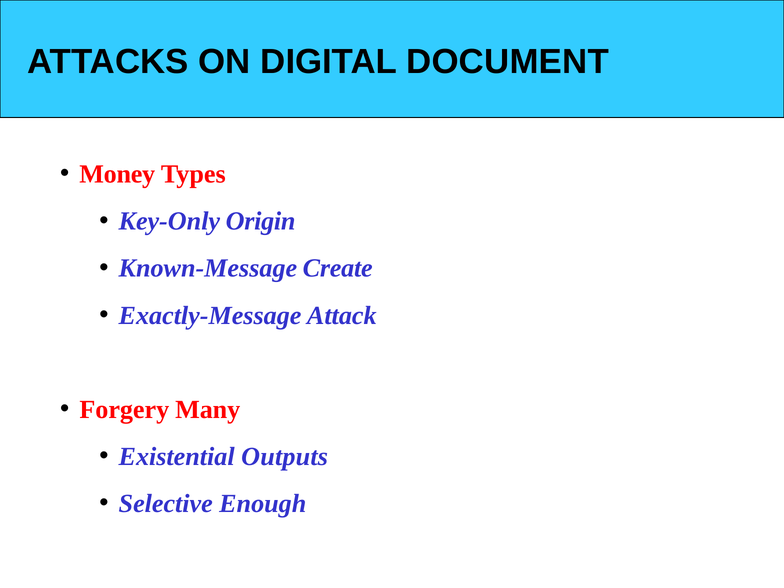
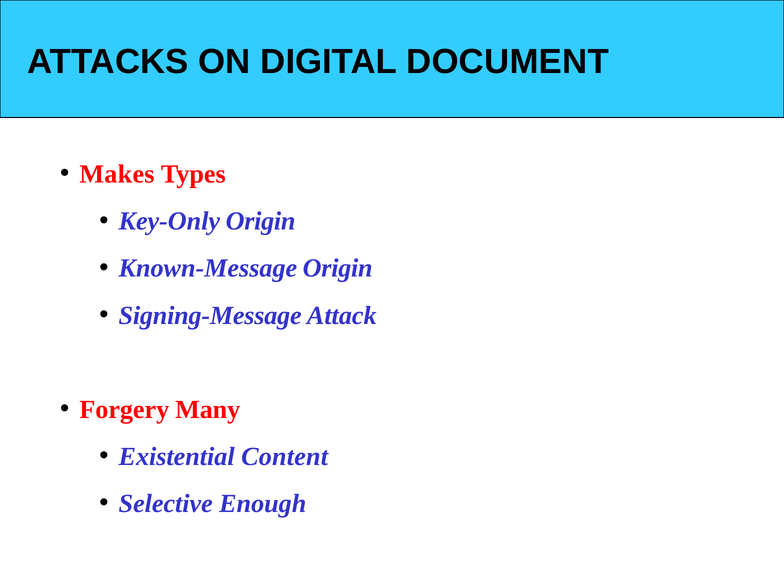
Money: Money -> Makes
Known-Message Create: Create -> Origin
Exactly-Message: Exactly-Message -> Signing-Message
Outputs: Outputs -> Content
